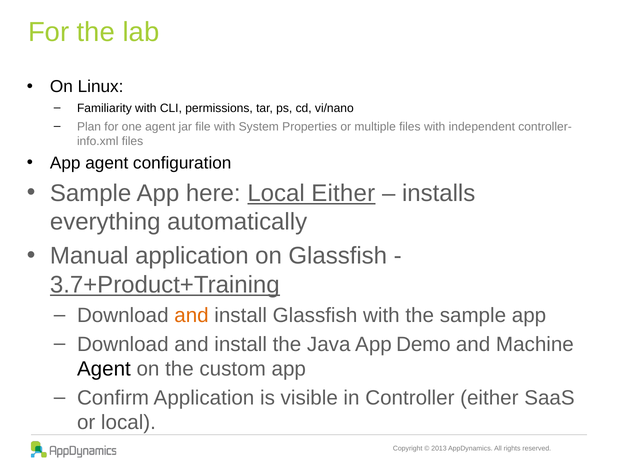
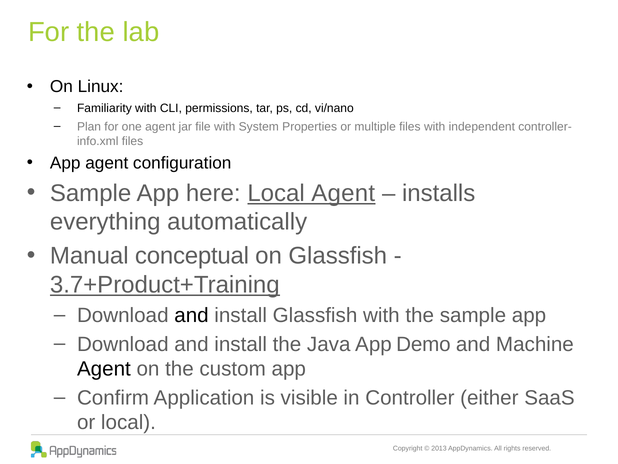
Local Either: Either -> Agent
Manual application: application -> conceptual
and at (191, 315) colour: orange -> black
